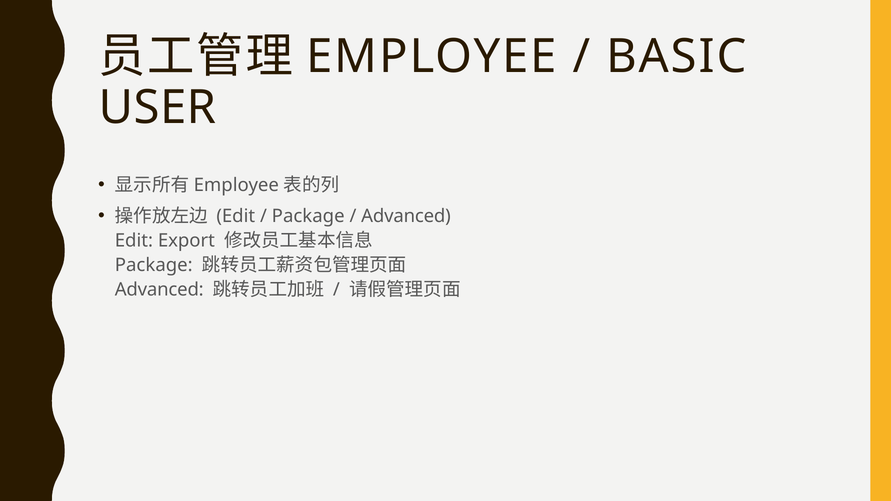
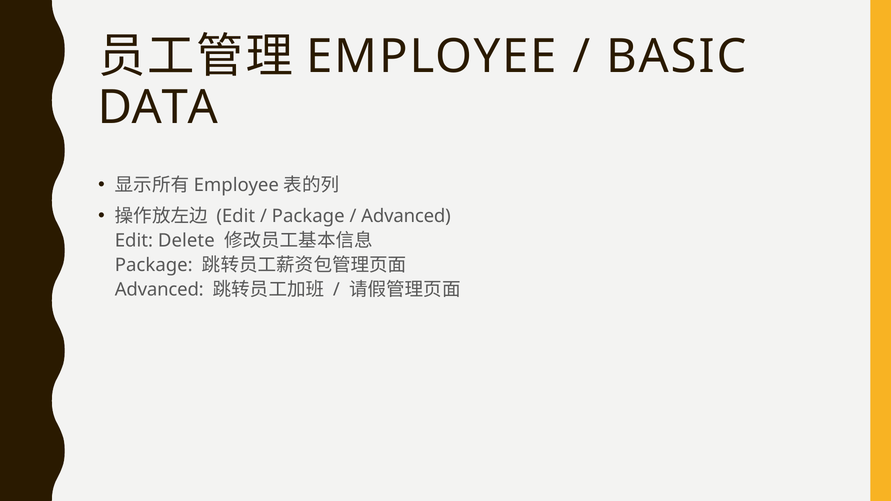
USER: USER -> DATA
Export: Export -> Delete
